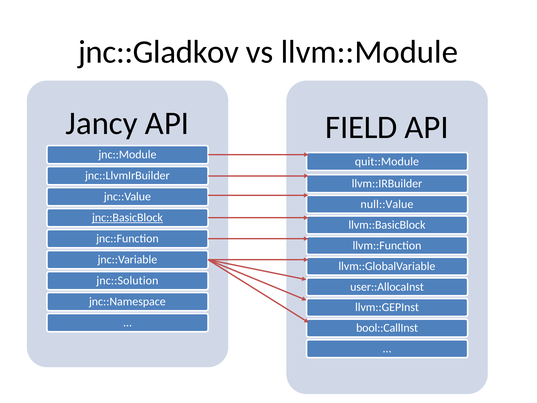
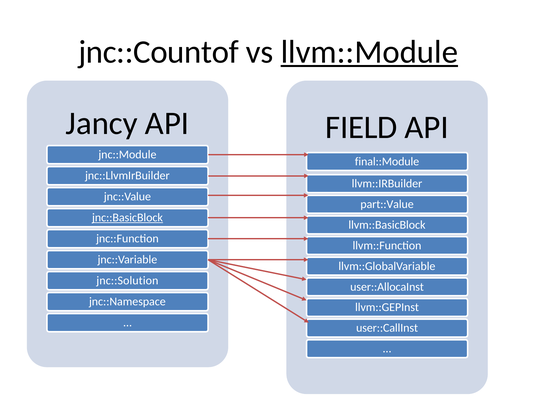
jnc::Gladkov: jnc::Gladkov -> jnc::Countof
llvm::Module underline: none -> present
quit::Module: quit::Module -> final::Module
null::Value: null::Value -> part::Value
bool::CallInst: bool::CallInst -> user::CallInst
